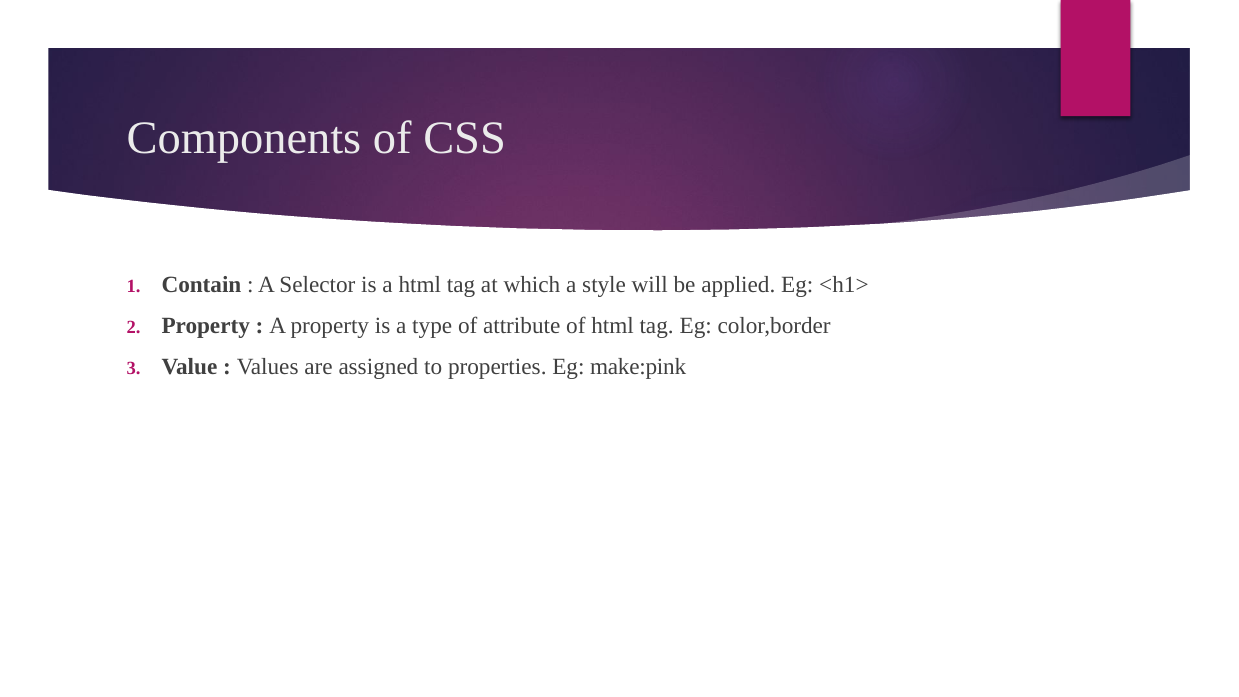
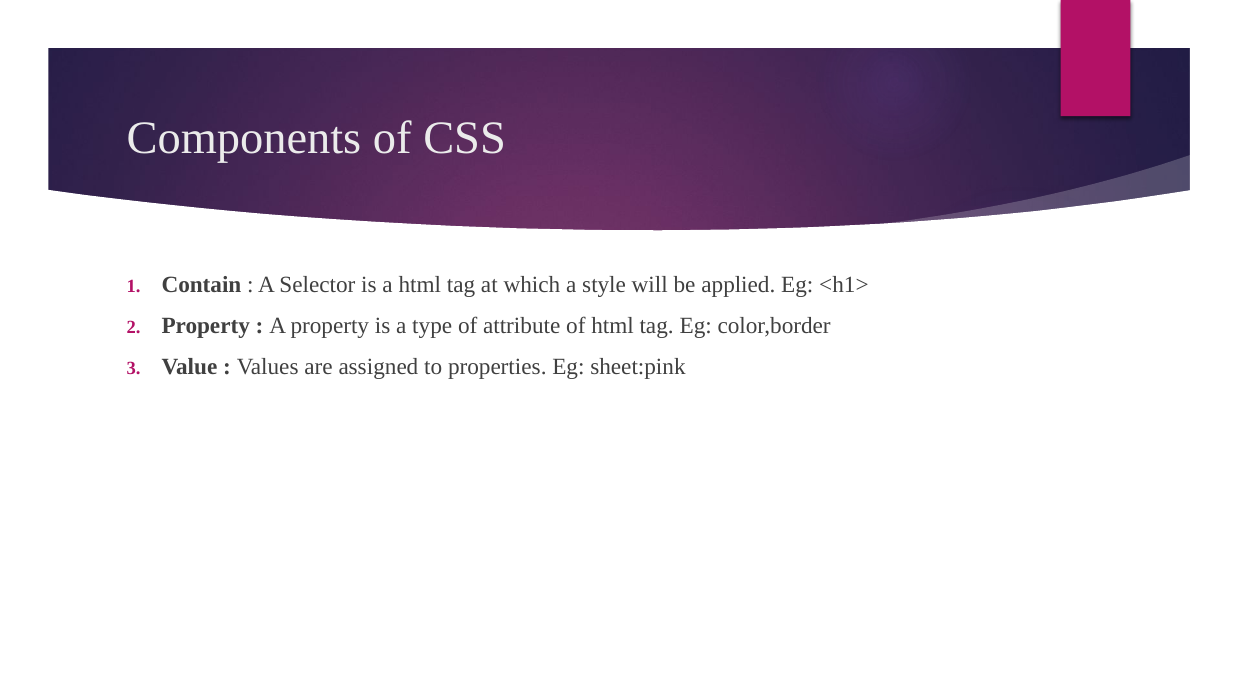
make:pink: make:pink -> sheet:pink
